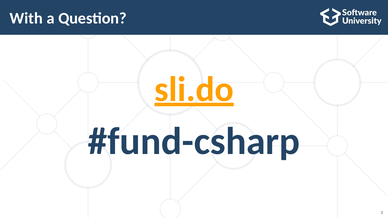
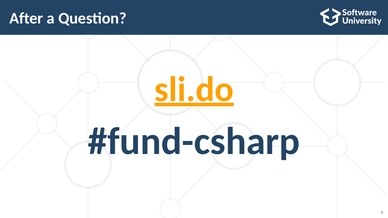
With: With -> After
